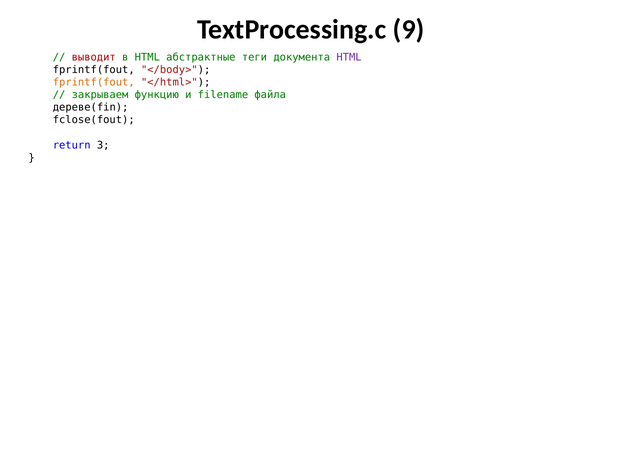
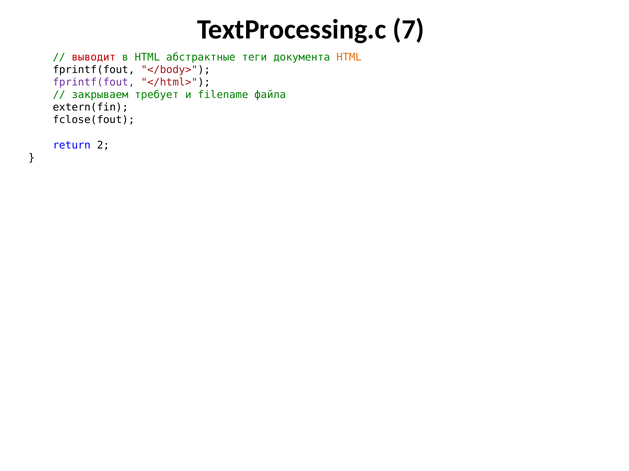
9: 9 -> 7
HTML at (349, 57) colour: purple -> orange
fprintf(fout at (94, 82) colour: orange -> purple
функцию: функцию -> требует
дереве(fin: дереве(fin -> extern(fin
3: 3 -> 2
